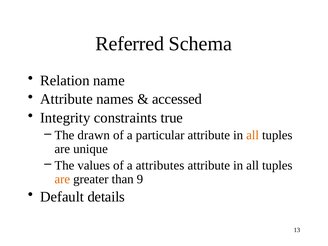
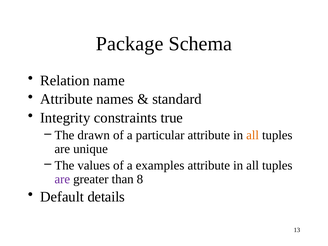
Referred: Referred -> Package
accessed: accessed -> standard
attributes: attributes -> examples
are at (62, 179) colour: orange -> purple
9: 9 -> 8
